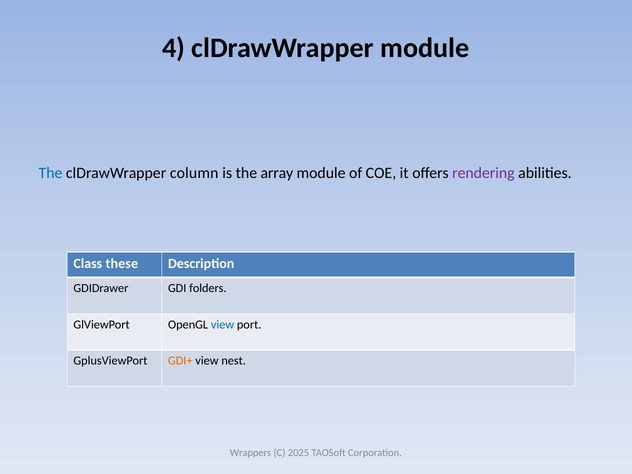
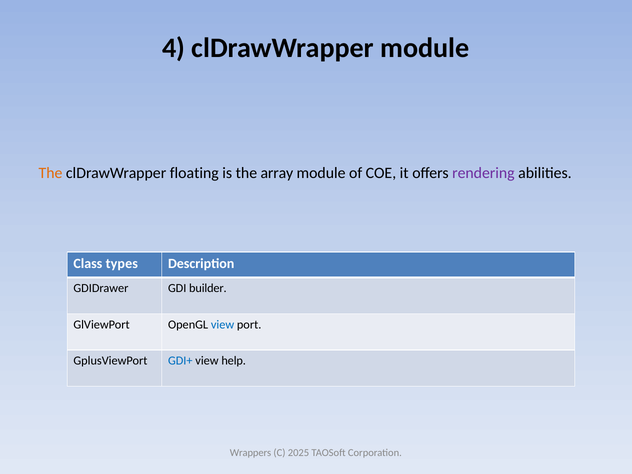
The at (51, 173) colour: blue -> orange
column: column -> floating
these: these -> types
folders: folders -> builder
GDI+ colour: orange -> blue
nest: nest -> help
